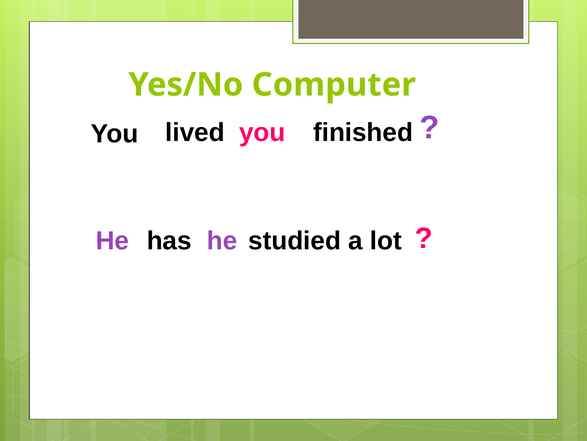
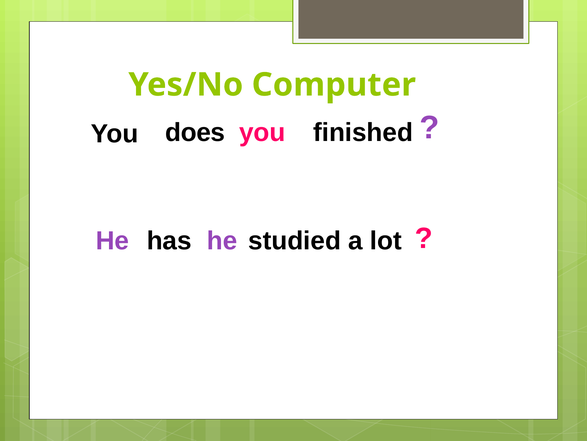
lived: lived -> does
